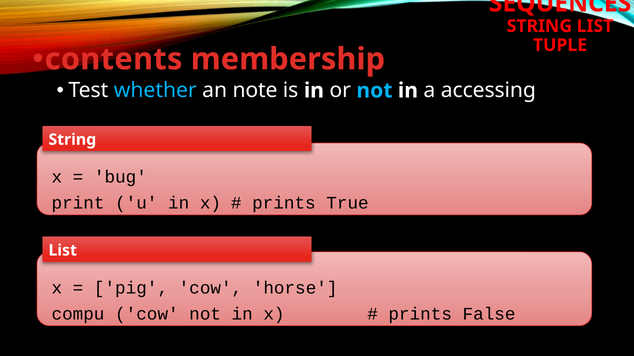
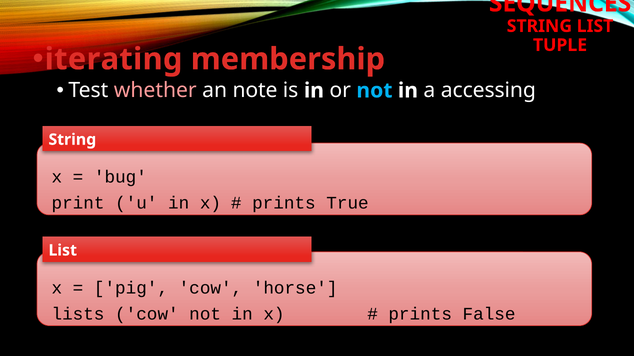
contents: contents -> iterating
whether colour: light blue -> pink
compu: compu -> lists
